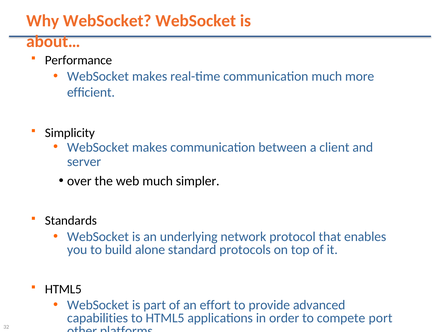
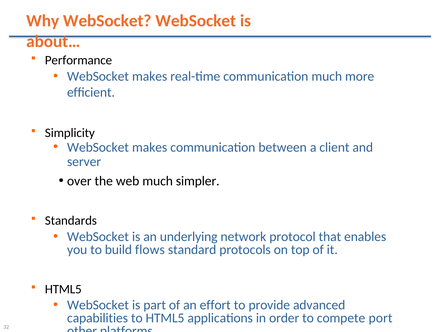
alone: alone -> flows
